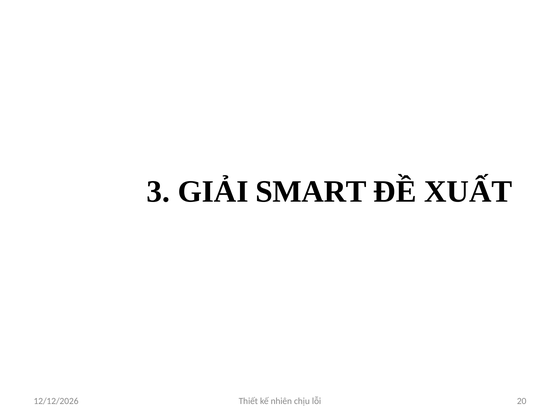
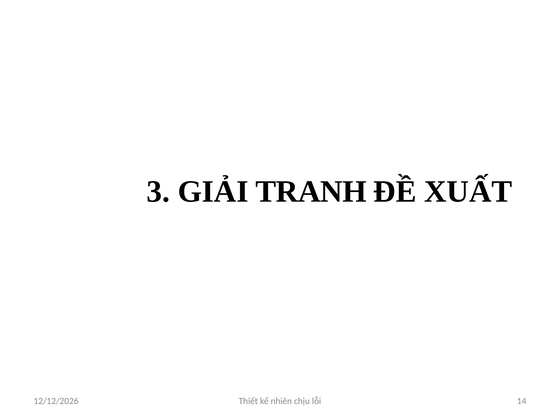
SMART: SMART -> TRANH
20: 20 -> 14
